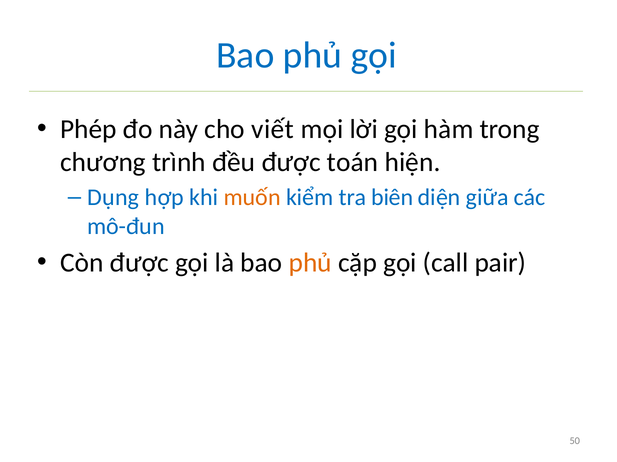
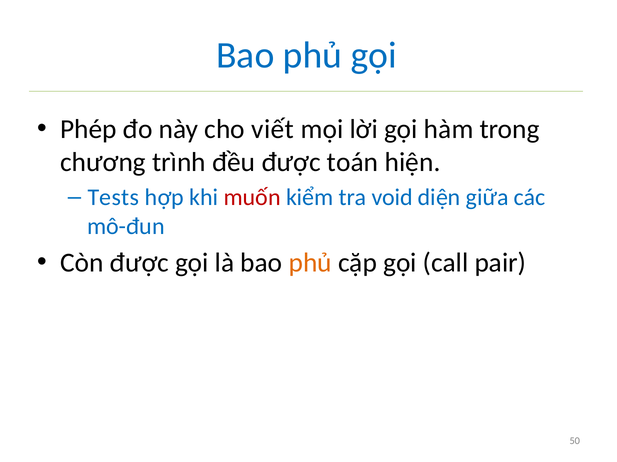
Dụng: Dụng -> Tests
muốn colour: orange -> red
biên: biên -> void
